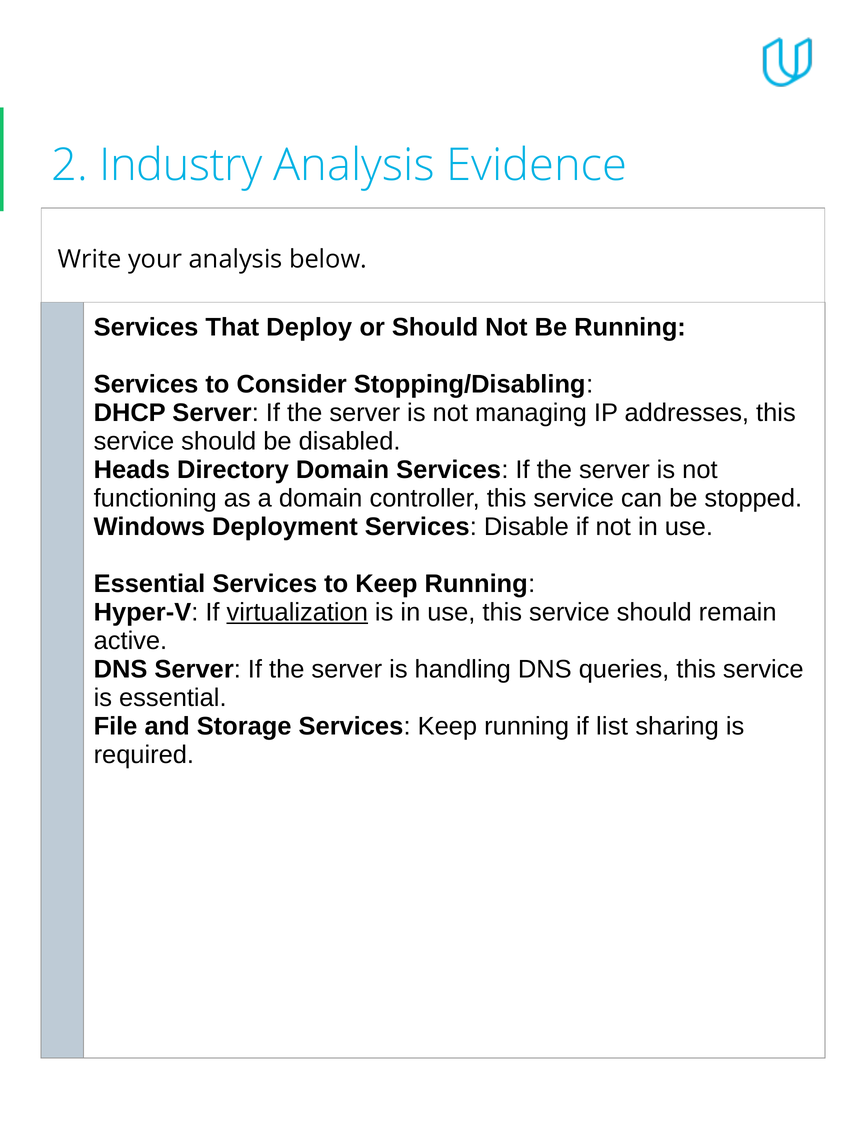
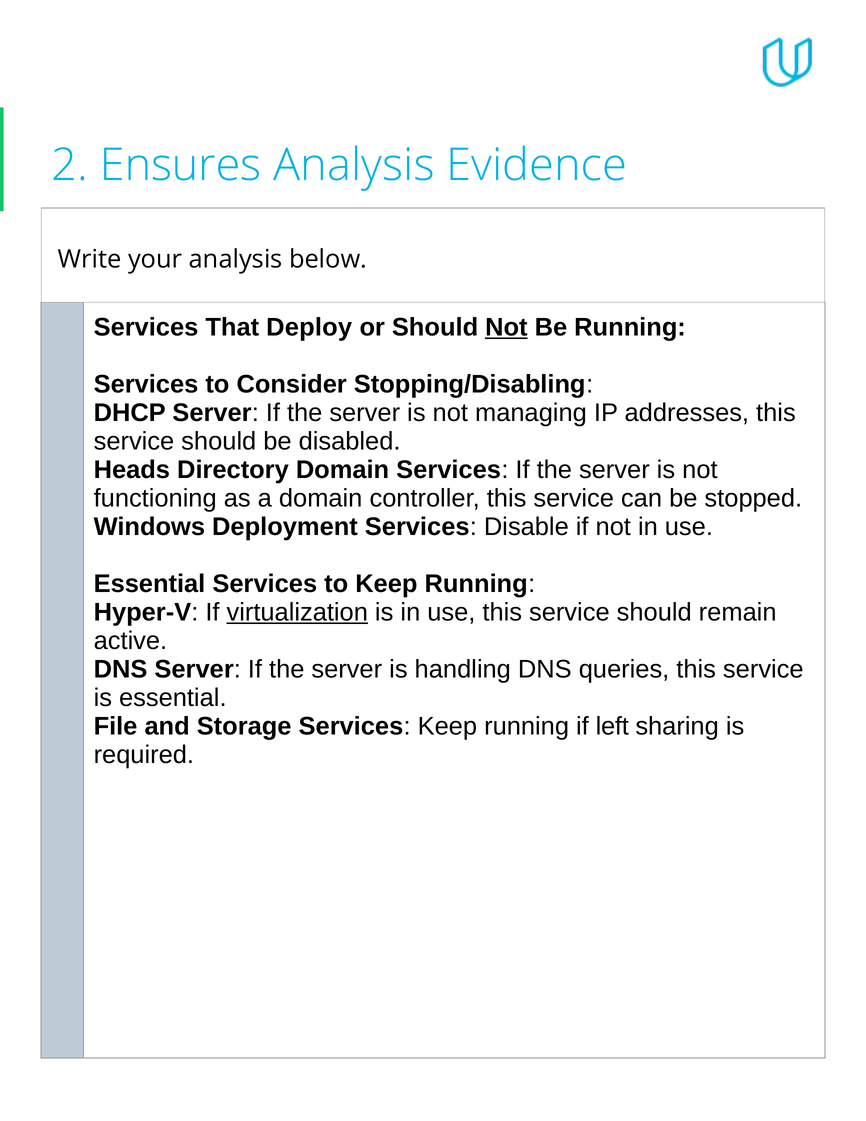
Industry: Industry -> Ensures
Not at (506, 327) underline: none -> present
list: list -> left
